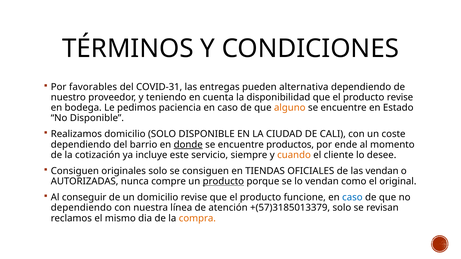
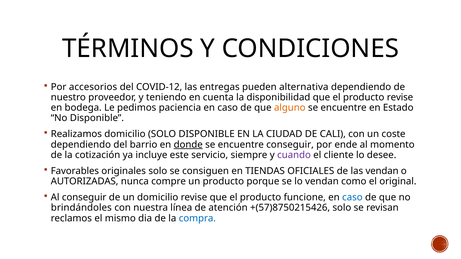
favorables: favorables -> accesorios
COVID-31: COVID-31 -> COVID-12
encuentre productos: productos -> conseguir
cuando colour: orange -> purple
Consiguen at (75, 171): Consiguen -> Favorables
producto at (223, 182) underline: present -> none
dependiendo at (81, 208): dependiendo -> brindándoles
+(57)3185013379: +(57)3185013379 -> +(57)8750215426
compra colour: orange -> blue
